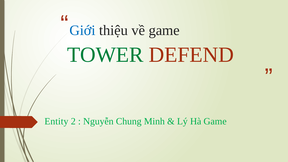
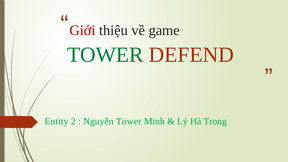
Giới colour: blue -> red
Nguyễn Chung: Chung -> Tower
Hà Game: Game -> Trong
